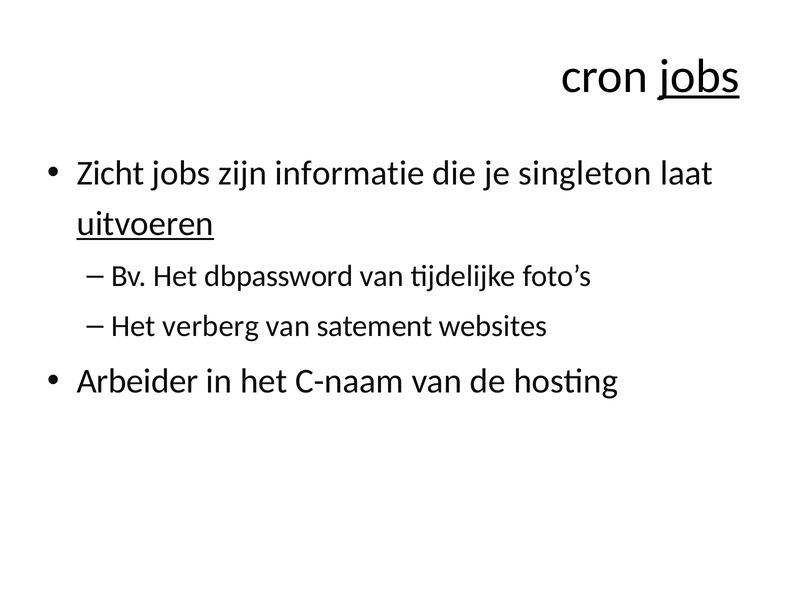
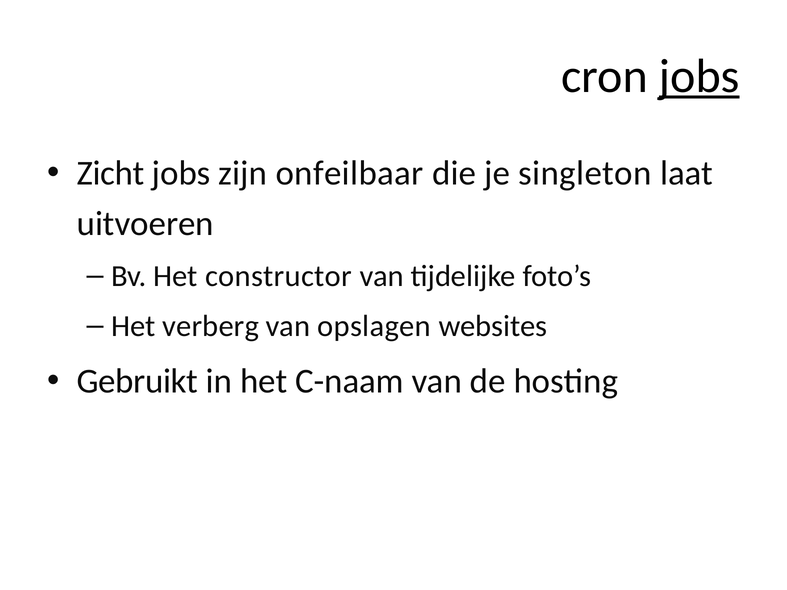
informatie: informatie -> onfeilbaar
uitvoeren underline: present -> none
dbpassword: dbpassword -> constructor
satement: satement -> opslagen
Arbeider: Arbeider -> Gebruikt
